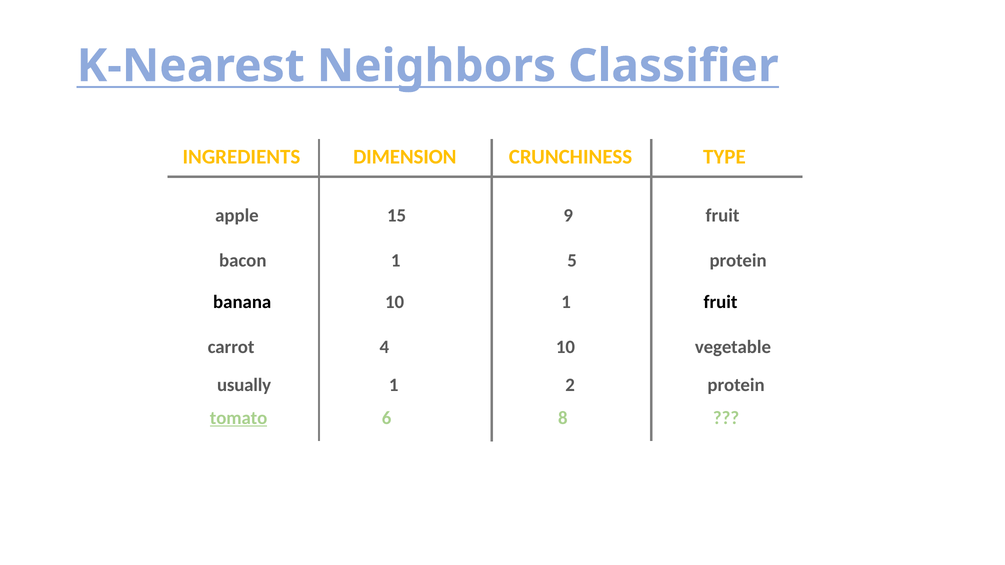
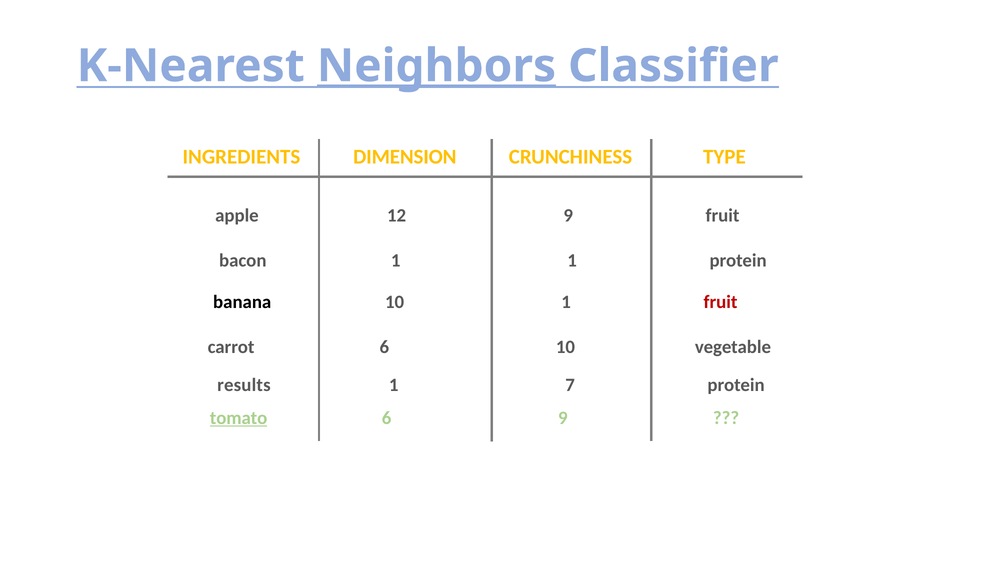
Neighbors underline: none -> present
15: 15 -> 12
1 5: 5 -> 1
fruit at (720, 302) colour: black -> red
carrot 4: 4 -> 6
usually: usually -> results
2: 2 -> 7
6 8: 8 -> 9
